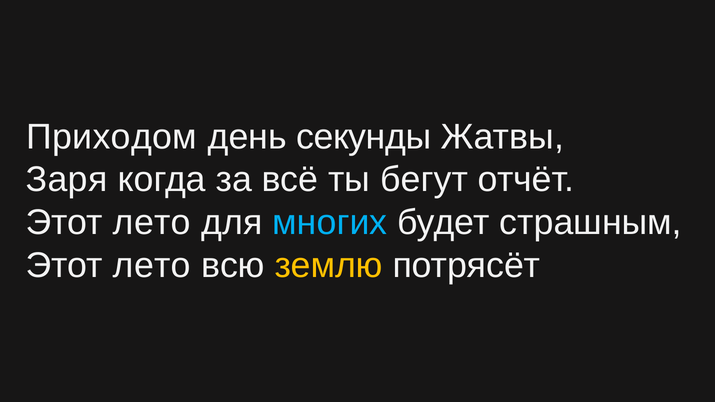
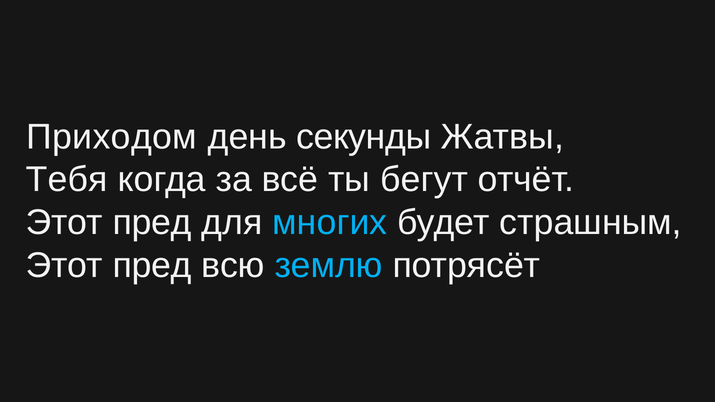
Заря: Заря -> Тебя
лето at (152, 223): лето -> пред
лето at (152, 265): лето -> пред
землю colour: yellow -> light blue
